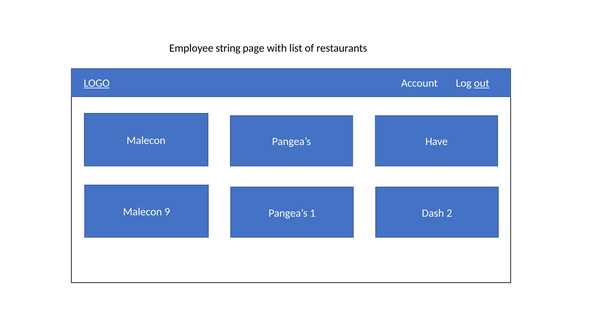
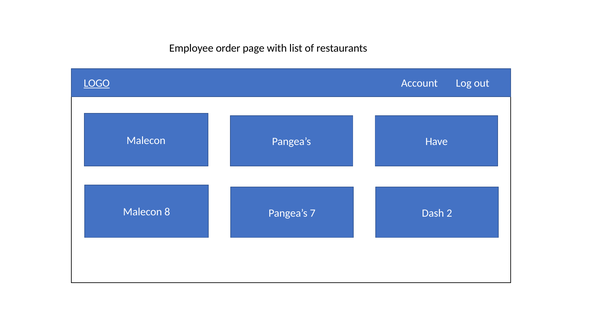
string: string -> order
out underline: present -> none
9: 9 -> 8
1: 1 -> 7
